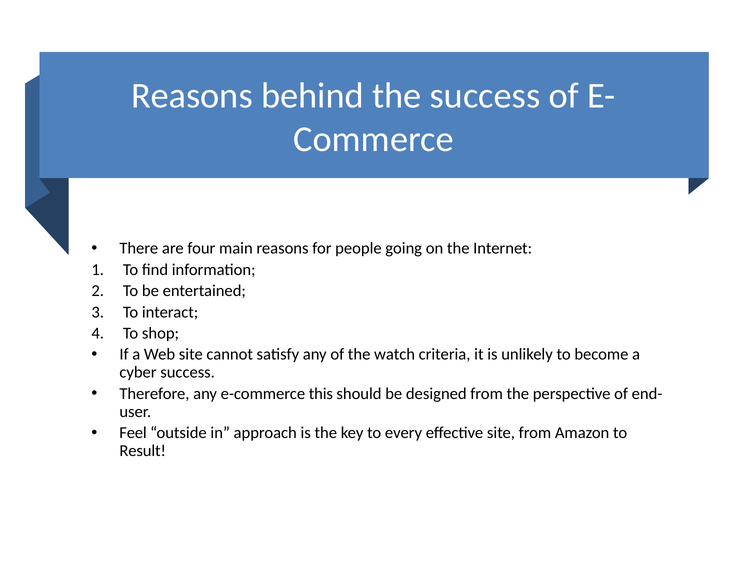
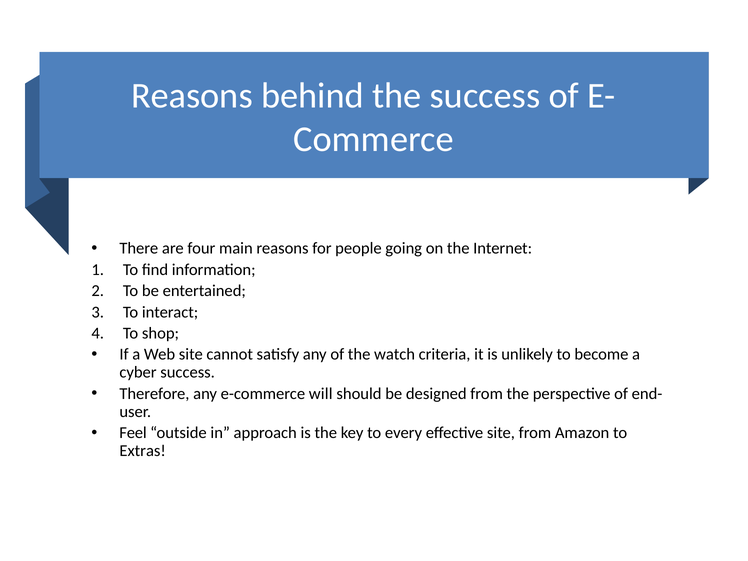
this: this -> will
Result: Result -> Extras
